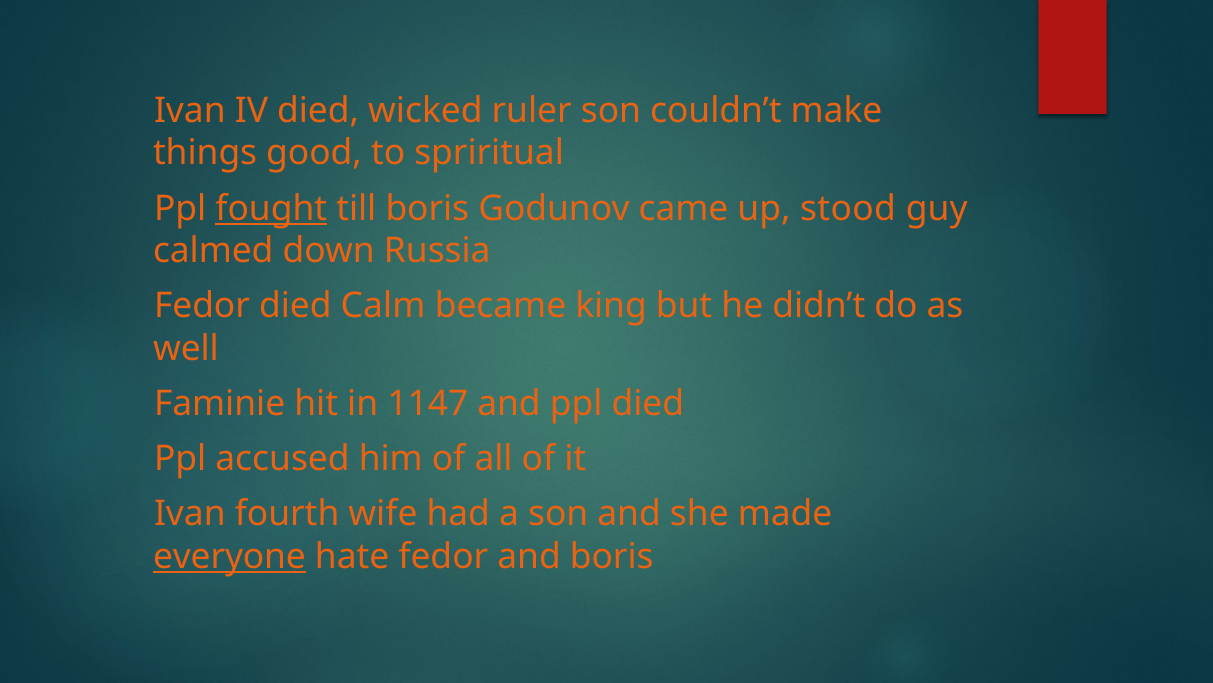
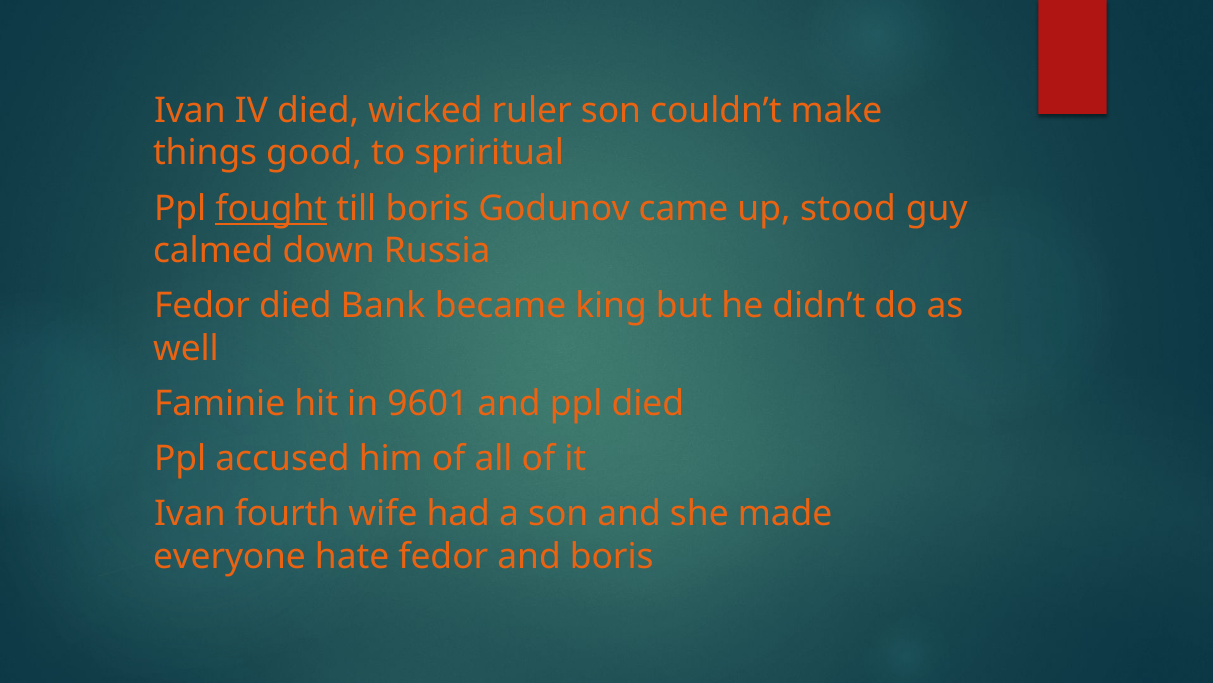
Calm: Calm -> Bank
1147: 1147 -> 9601
everyone underline: present -> none
